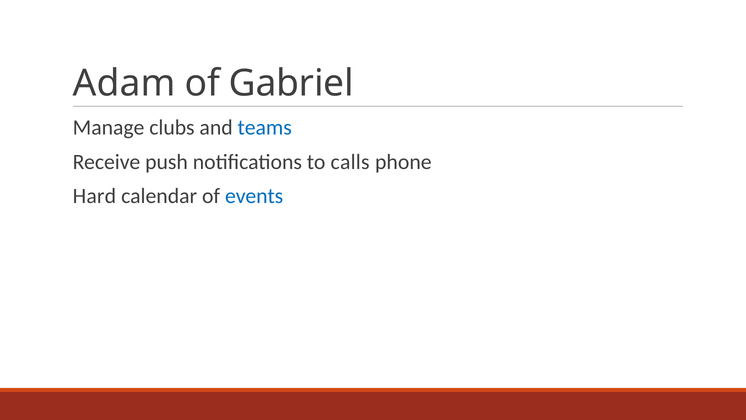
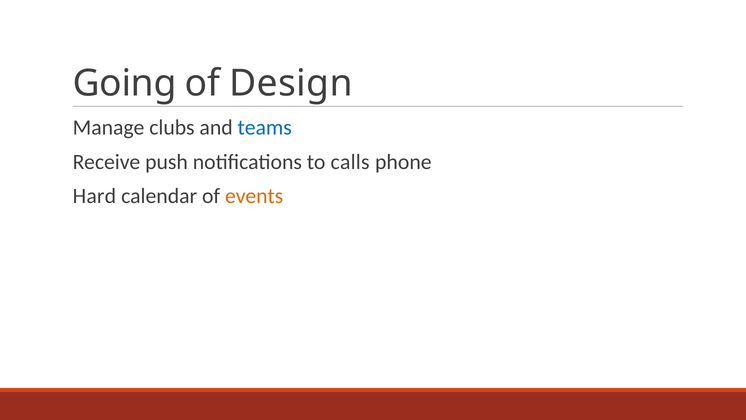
Adam: Adam -> Going
Gabriel: Gabriel -> Design
events colour: blue -> orange
